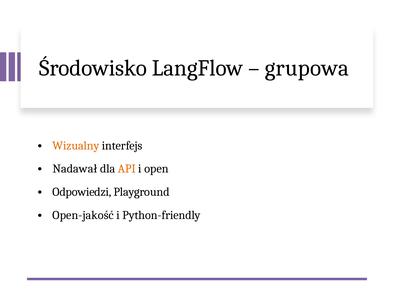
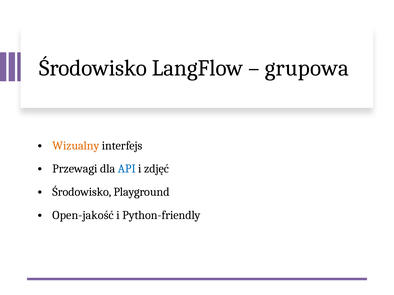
Nadawał: Nadawał -> Przewagi
API colour: orange -> blue
open: open -> zdjęć
Odpowiedzi at (82, 192): Odpowiedzi -> Środowisko
